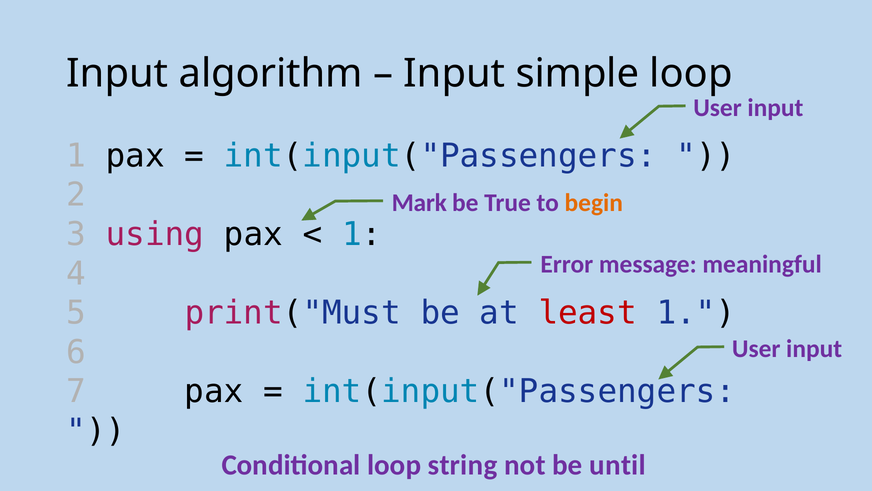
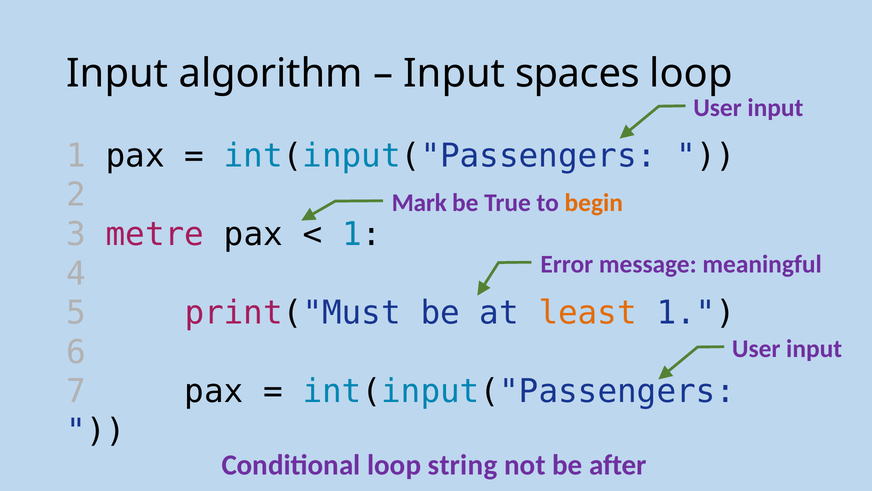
simple: simple -> spaces
using: using -> metre
least colour: red -> orange
until: until -> after
